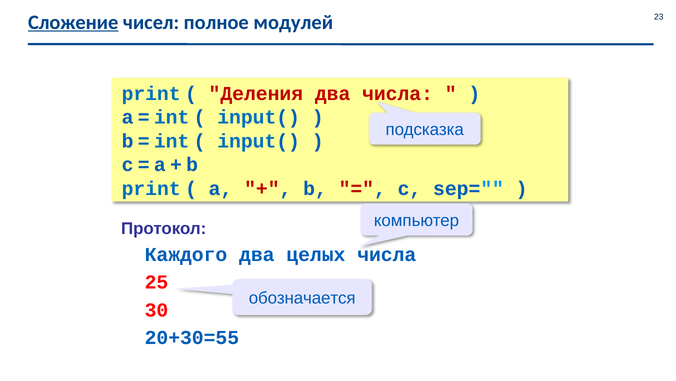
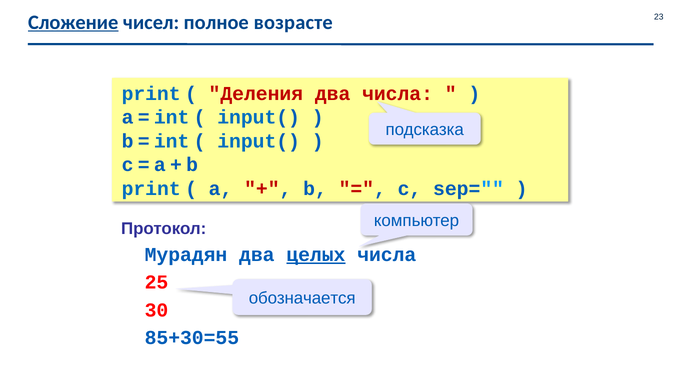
модулей: модулей -> возрасте
Каждого: Каждого -> Мурадян
целых underline: none -> present
20+30=55: 20+30=55 -> 85+30=55
